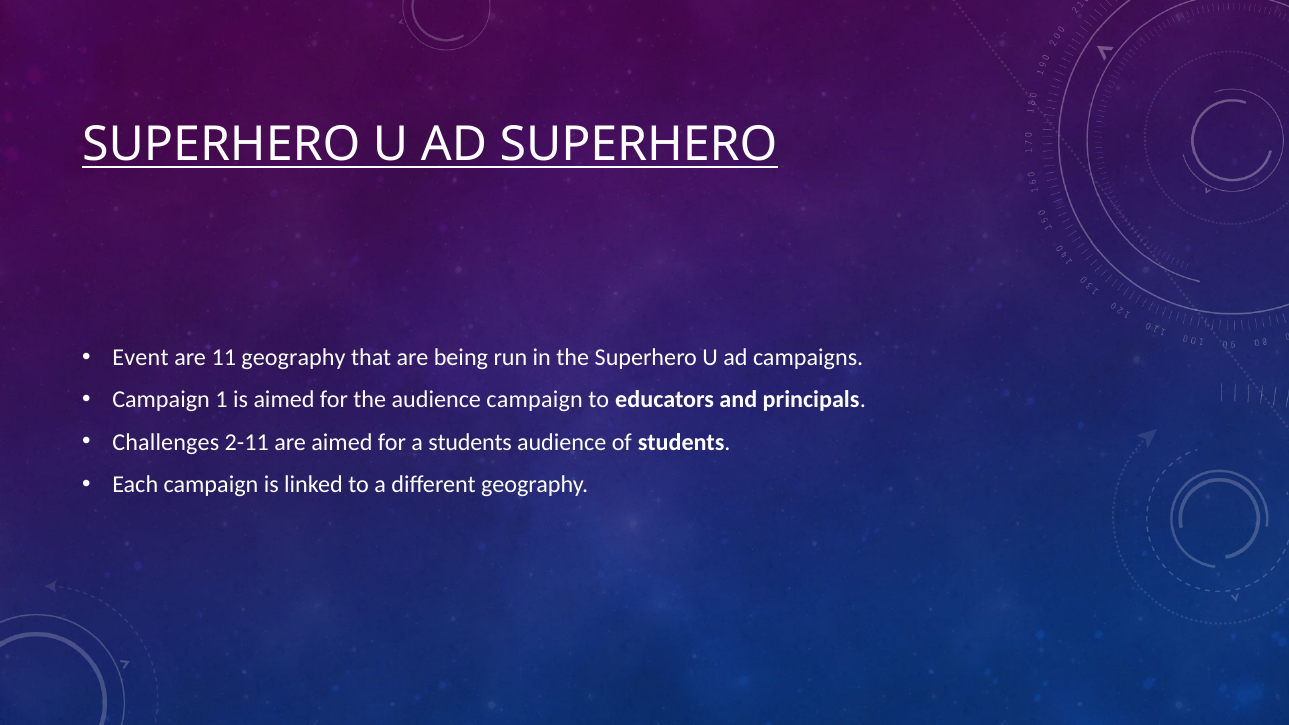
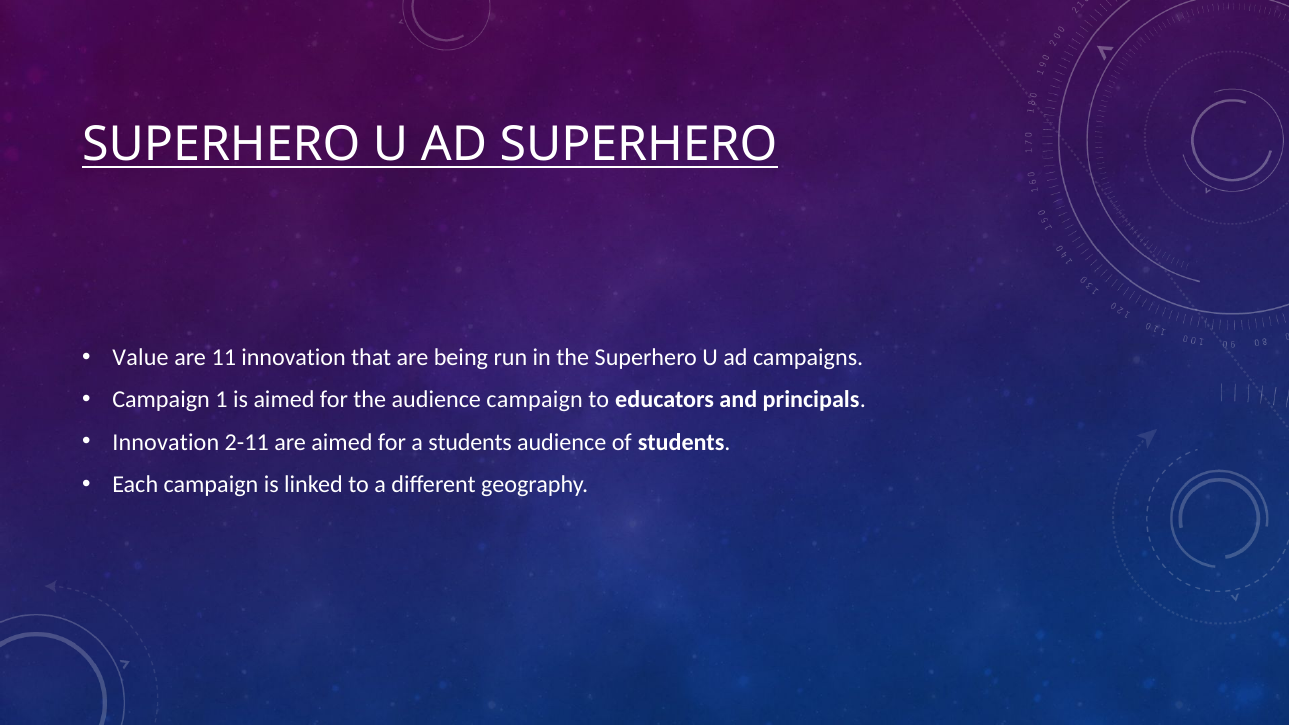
Event: Event -> Value
11 geography: geography -> innovation
Challenges at (166, 442): Challenges -> Innovation
